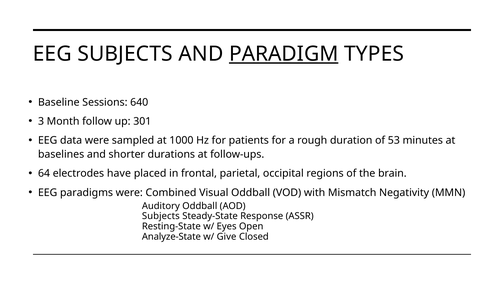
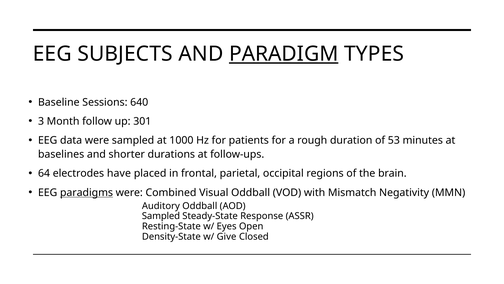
paradigms underline: none -> present
Subjects at (161, 216): Subjects -> Sampled
Analyze-State: Analyze-State -> Density-State
